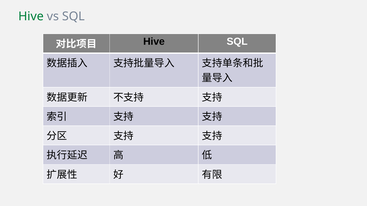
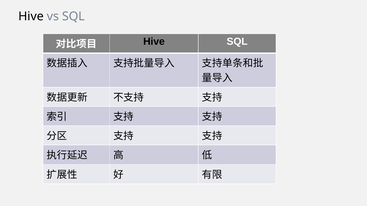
Hive at (31, 16) colour: green -> black
